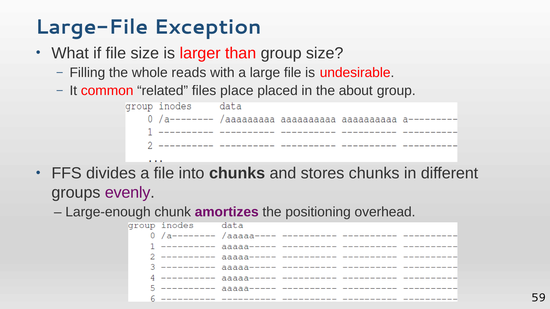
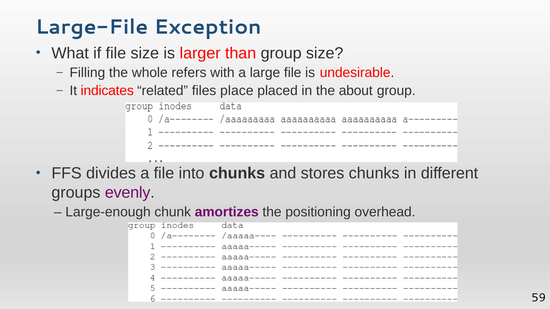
reads: reads -> refers
common: common -> indicates
